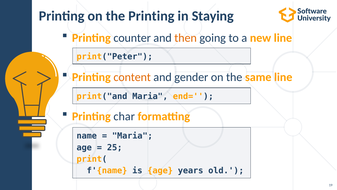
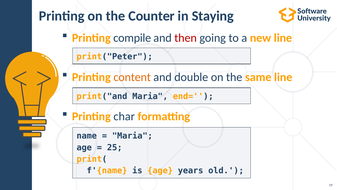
the Printing: Printing -> Counter
counter: counter -> compile
then colour: orange -> red
gender: gender -> double
